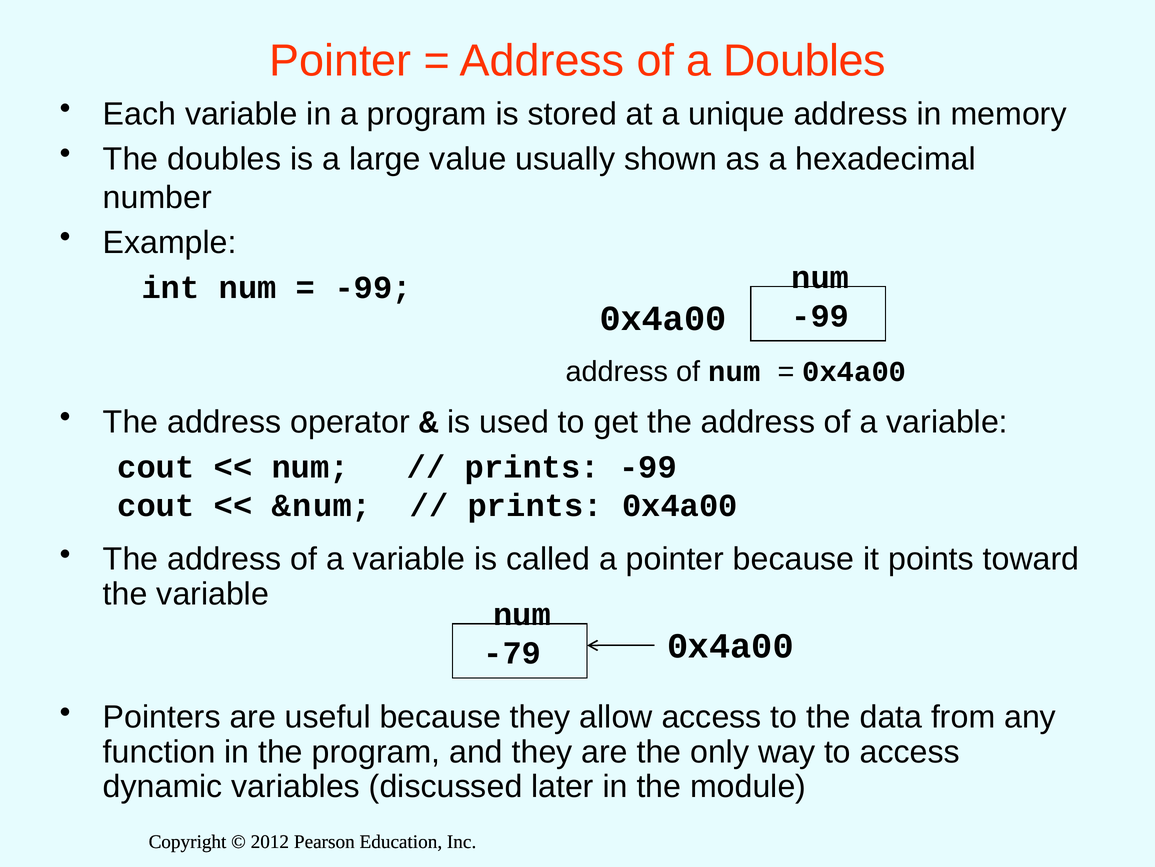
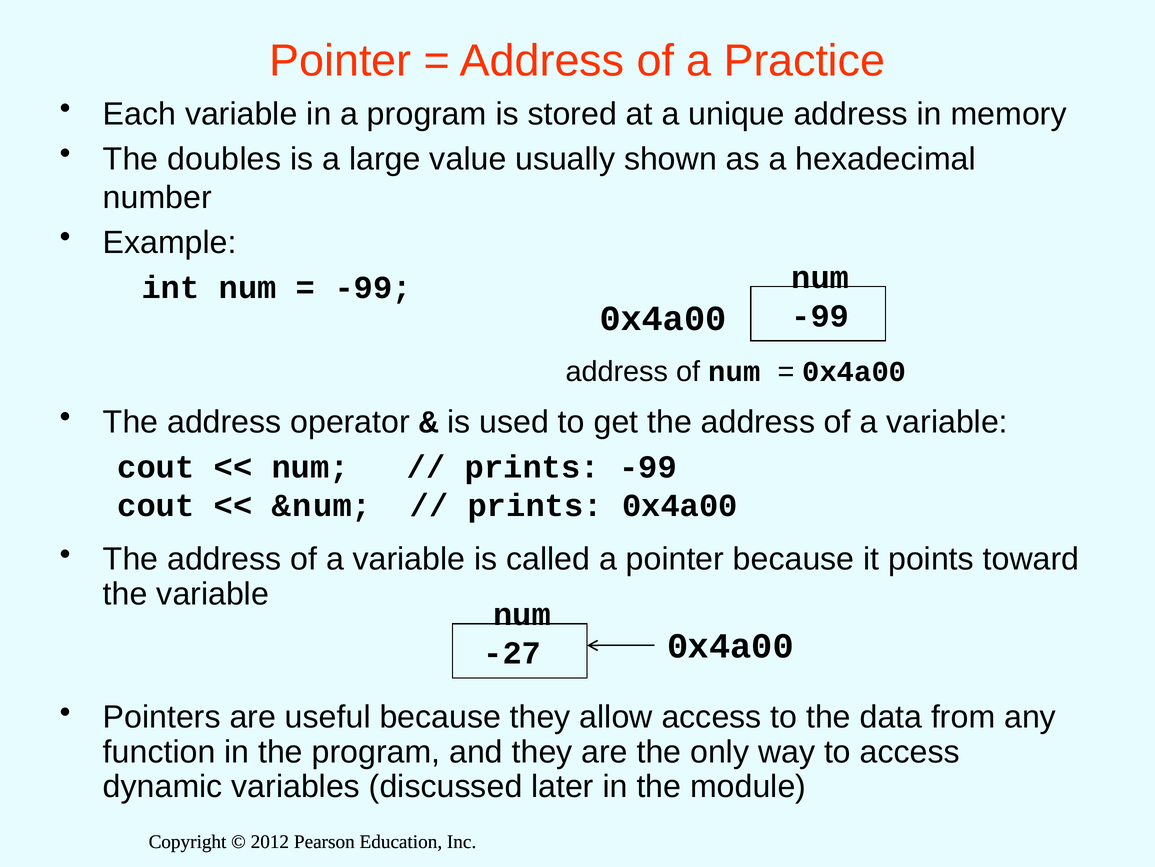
a Doubles: Doubles -> Practice
-79: -79 -> -27
